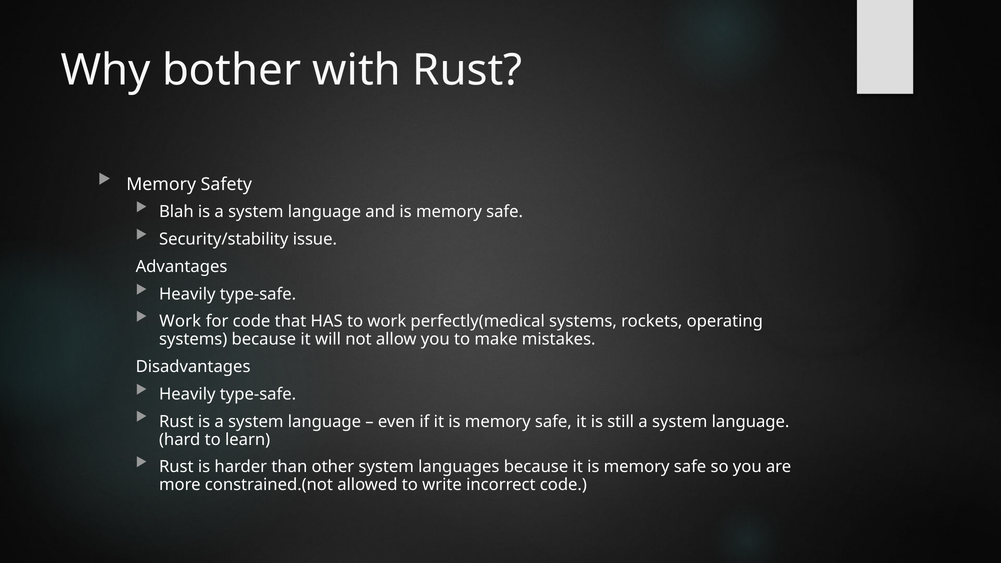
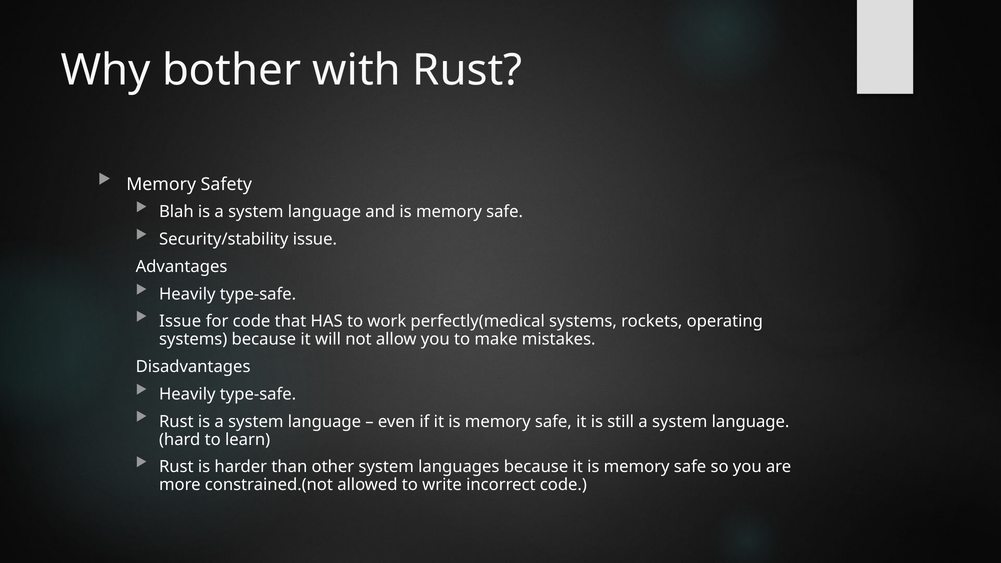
Work at (180, 321): Work -> Issue
